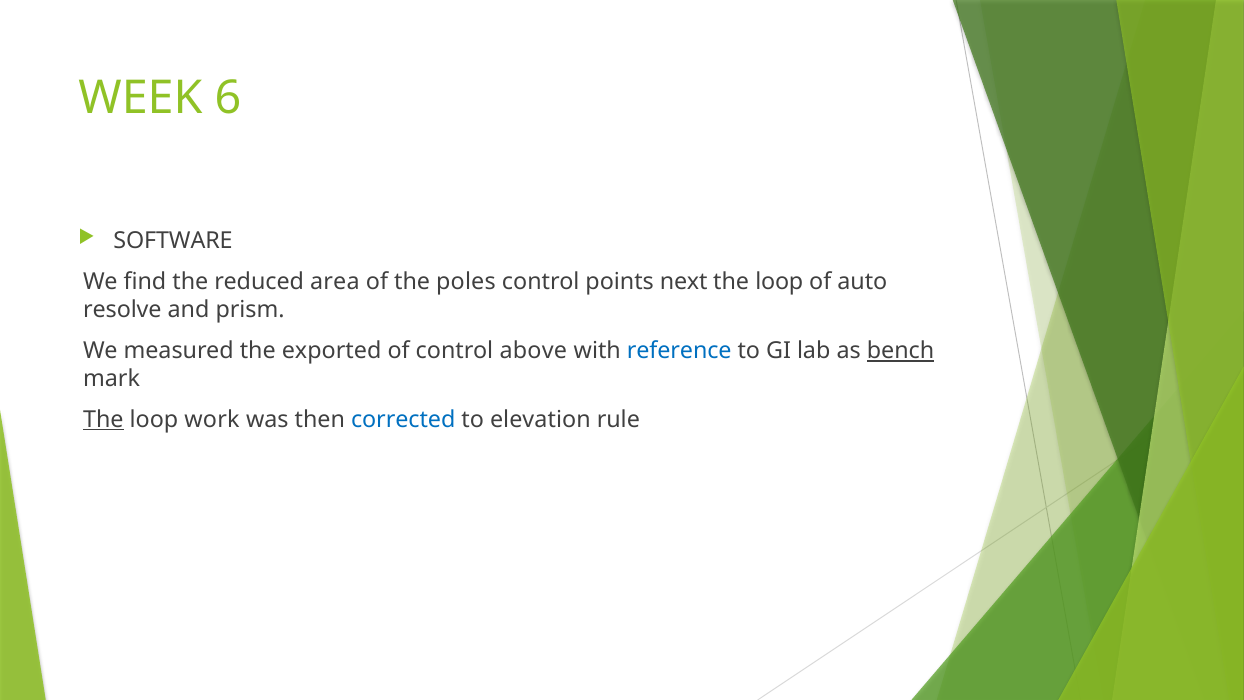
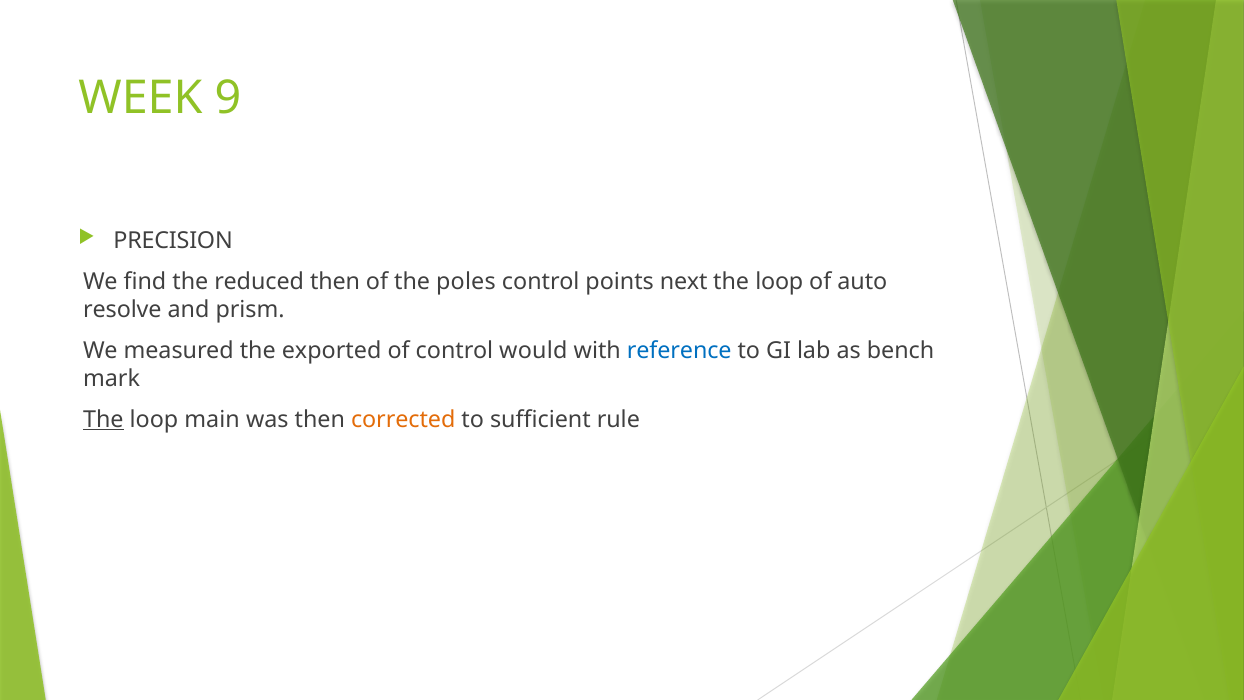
6: 6 -> 9
SOFTWARE: SOFTWARE -> PRECISION
reduced area: area -> then
above: above -> would
bench underline: present -> none
work: work -> main
corrected colour: blue -> orange
elevation: elevation -> sufficient
